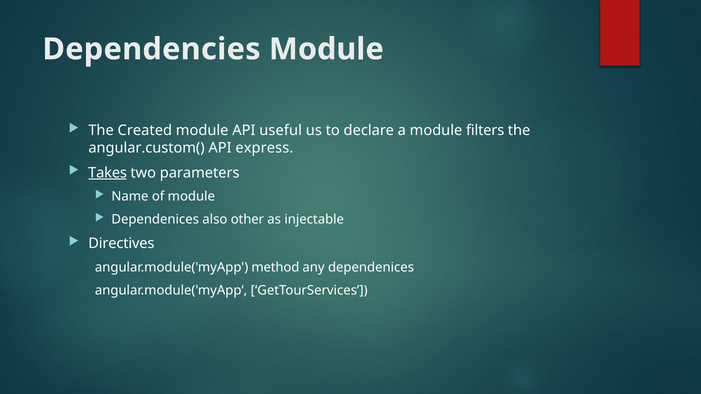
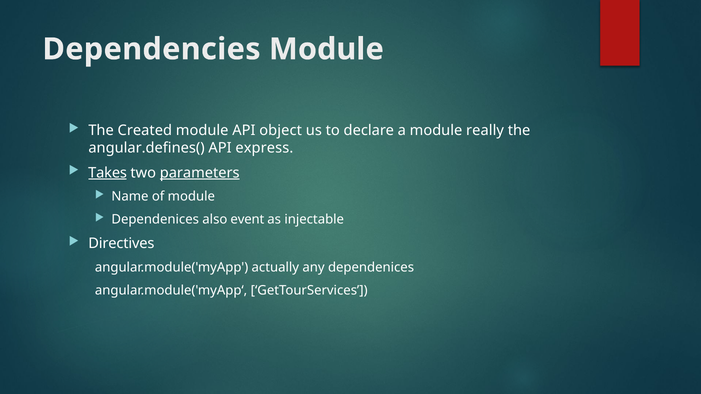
useful: useful -> object
filters: filters -> really
angular.custom(: angular.custom( -> angular.defines(
parameters underline: none -> present
other: other -> event
method: method -> actually
